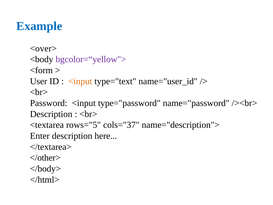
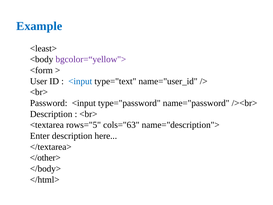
<over>: <over> -> <least>
<input at (80, 81) colour: orange -> blue
cols="37: cols="37 -> cols="63
